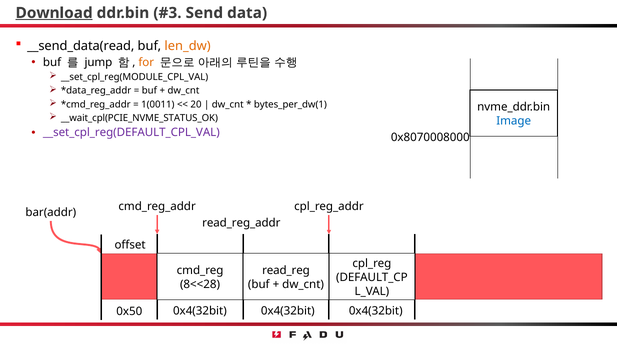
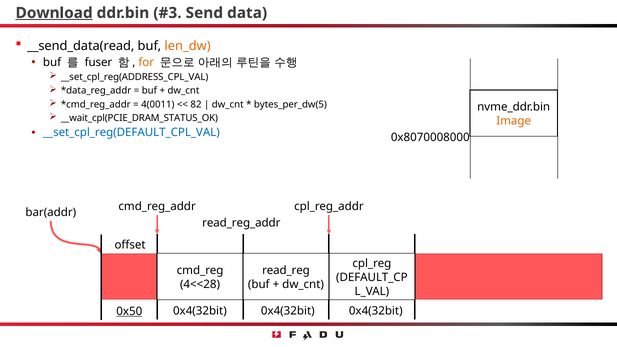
jump: jump -> fuser
__set_cpl_reg(MODULE_CPL_VAL: __set_cpl_reg(MODULE_CPL_VAL -> __set_cpl_reg(ADDRESS_CPL_VAL
1(0011: 1(0011 -> 4(0011
20: 20 -> 82
bytes_per_dw(1: bytes_per_dw(1 -> bytes_per_dw(5
__wait_cpl(PCIE_NVME_STATUS_OK: __wait_cpl(PCIE_NVME_STATUS_OK -> __wait_cpl(PCIE_DRAM_STATUS_OK
Image colour: blue -> orange
__set_cpl_reg(DEFAULT_CPL_VAL colour: purple -> blue
8<<28: 8<<28 -> 4<<28
0x50 underline: none -> present
